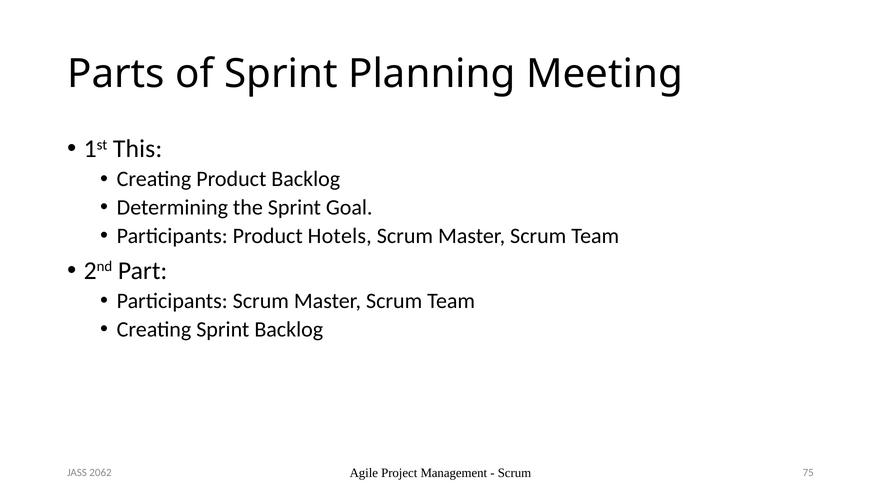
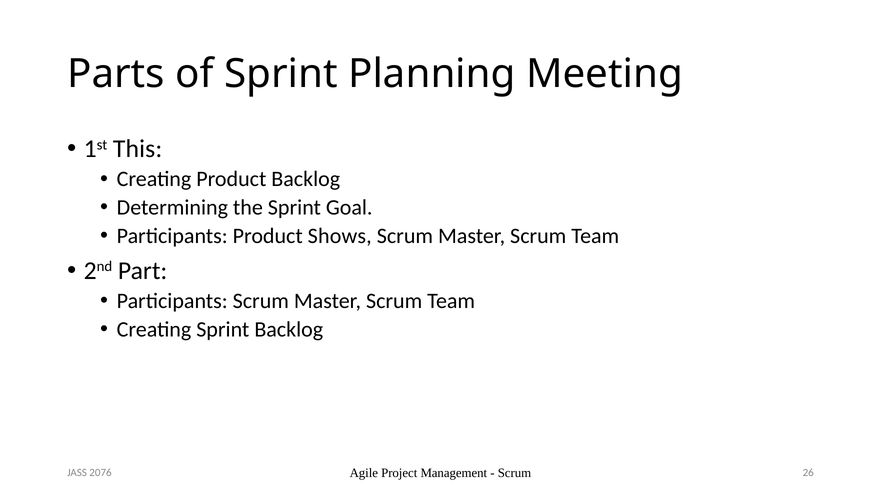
Hotels: Hotels -> Shows
75: 75 -> 26
2062: 2062 -> 2076
